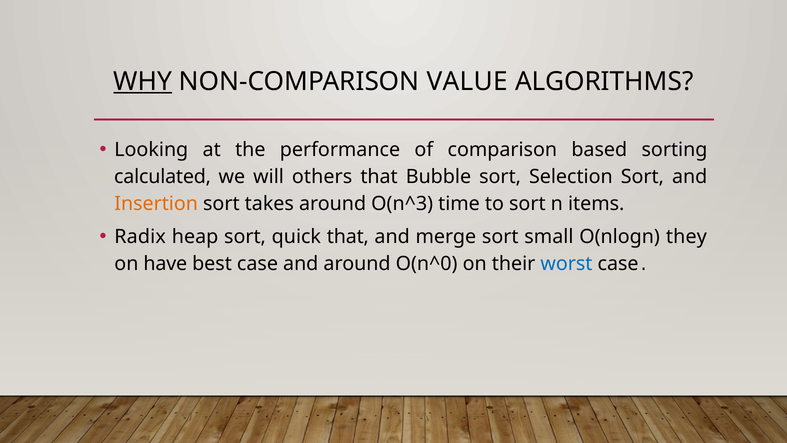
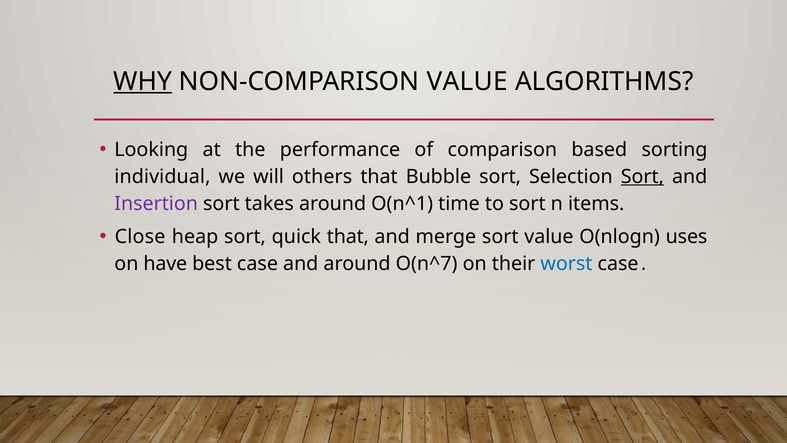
calculated: calculated -> individual
Sort at (642, 176) underline: none -> present
Insertion colour: orange -> purple
O(n^3: O(n^3 -> O(n^1
Radix: Radix -> Close
sort small: small -> value
they: they -> uses
O(n^0: O(n^0 -> O(n^7
